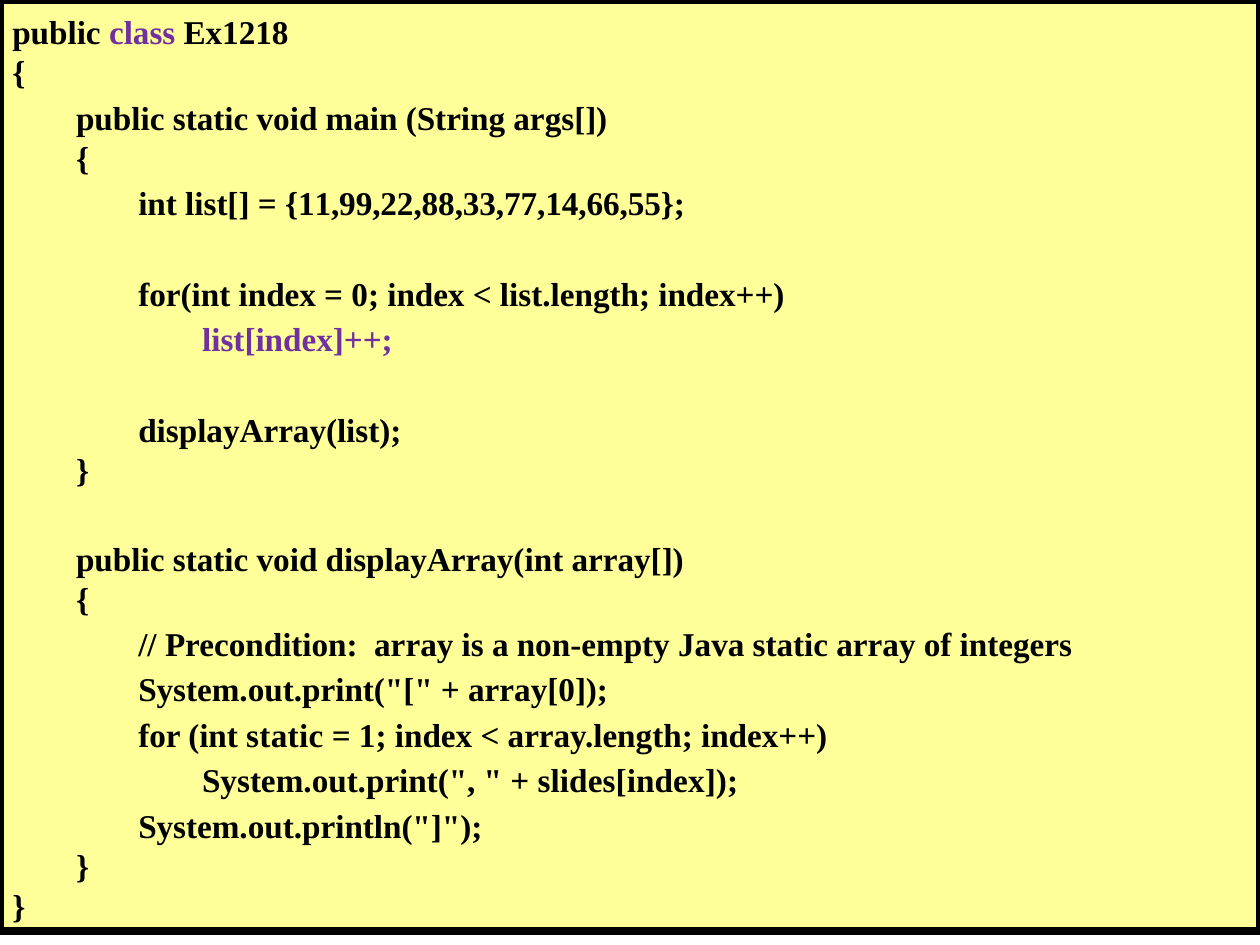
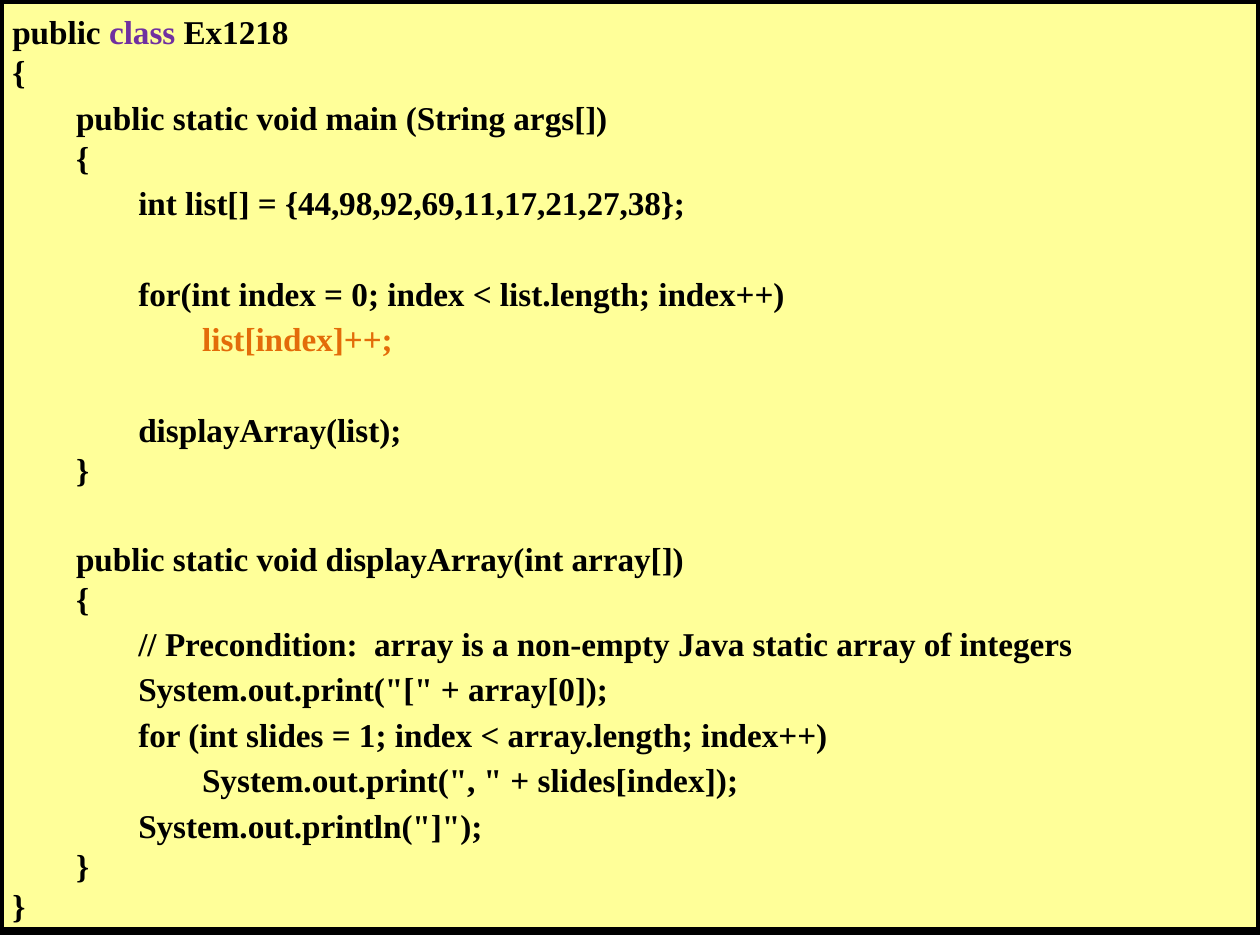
11,99,22,88,33,77,14,66,55: 11,99,22,88,33,77,14,66,55 -> 44,98,92,69,11,17,21,27,38
list[index]++ colour: purple -> orange
int static: static -> slides
